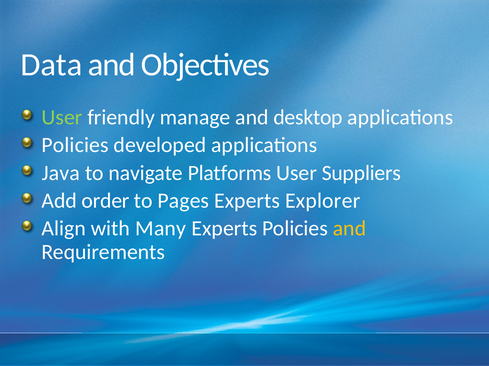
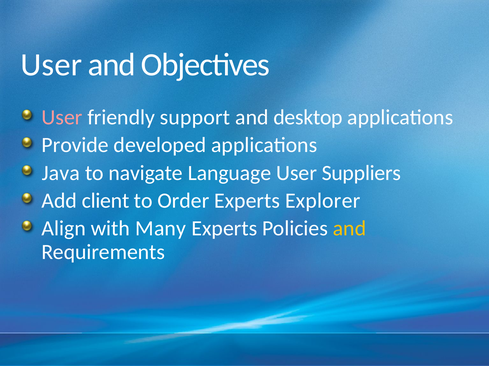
Data at (51, 65): Data -> User
User at (62, 118) colour: light green -> pink
manage: manage -> support
Policies at (75, 145): Policies -> Provide
Platforms: Platforms -> Language
order: order -> client
Pages: Pages -> Order
